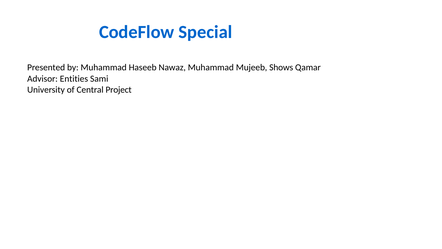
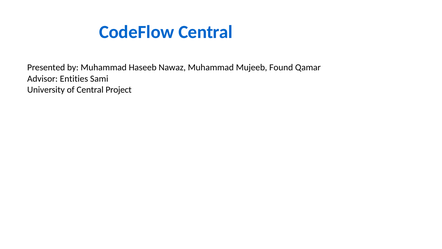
CodeFlow Special: Special -> Central
Shows: Shows -> Found
